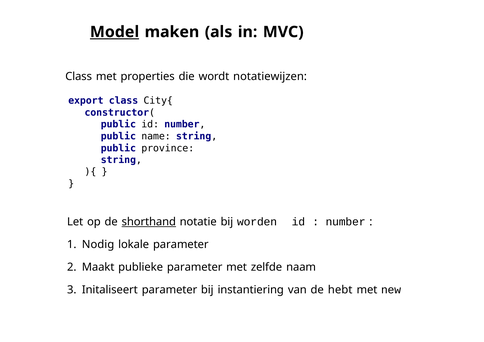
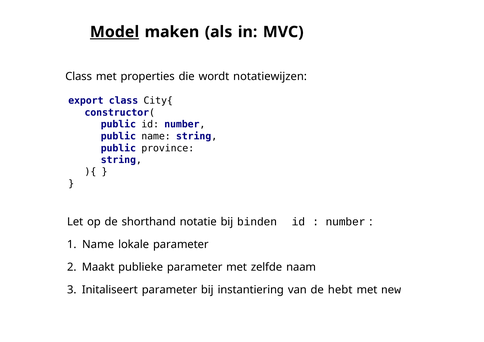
shorthand underline: present -> none
worden: worden -> binden
1 Nodig: Nodig -> Name
